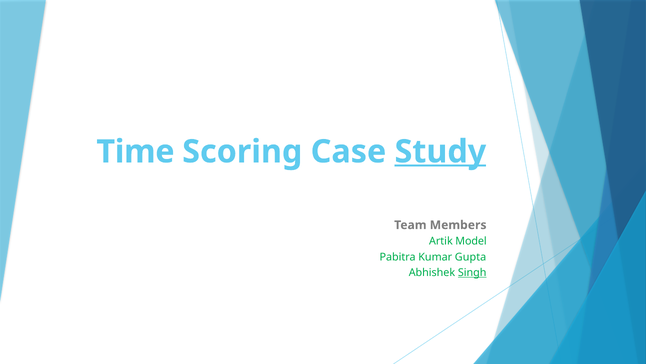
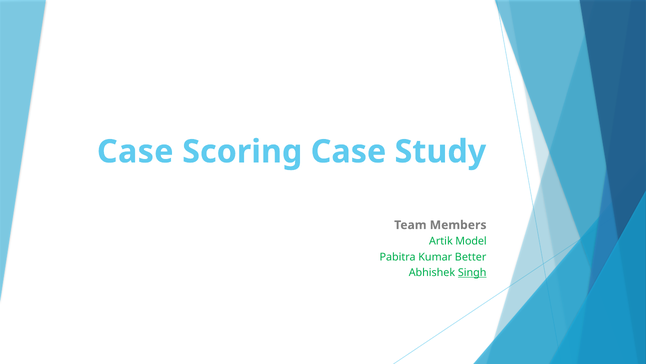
Time at (136, 151): Time -> Case
Study underline: present -> none
Gupta: Gupta -> Better
